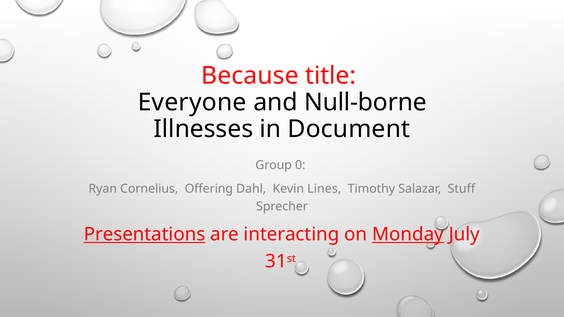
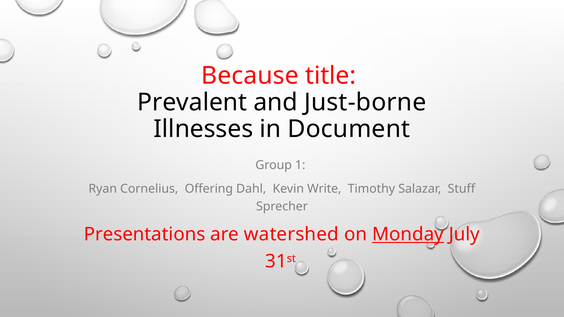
Everyone: Everyone -> Prevalent
Null-borne: Null-borne -> Just-borne
0: 0 -> 1
Lines: Lines -> Write
Presentations underline: present -> none
interacting: interacting -> watershed
